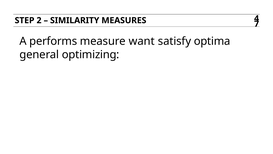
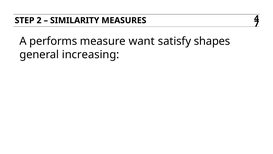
optima: optima -> shapes
optimizing: optimizing -> increasing
